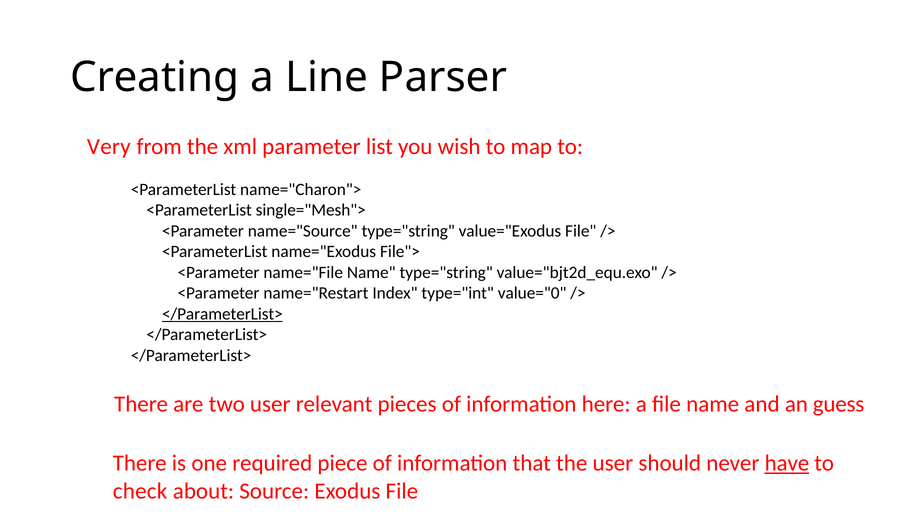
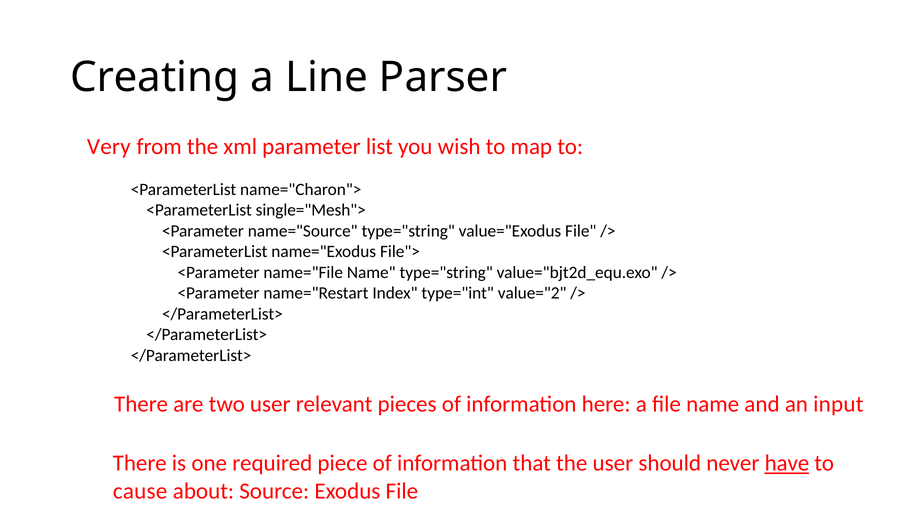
value="0: value="0 -> value="2
</ParameterList> at (222, 314) underline: present -> none
guess: guess -> input
check: check -> cause
